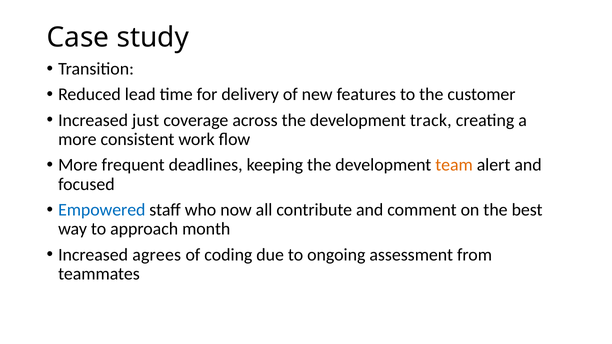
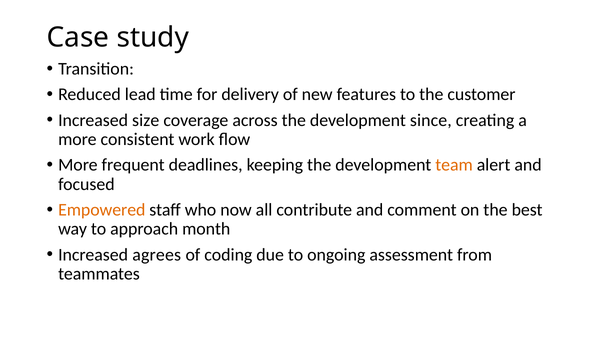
just: just -> size
track: track -> since
Empowered colour: blue -> orange
